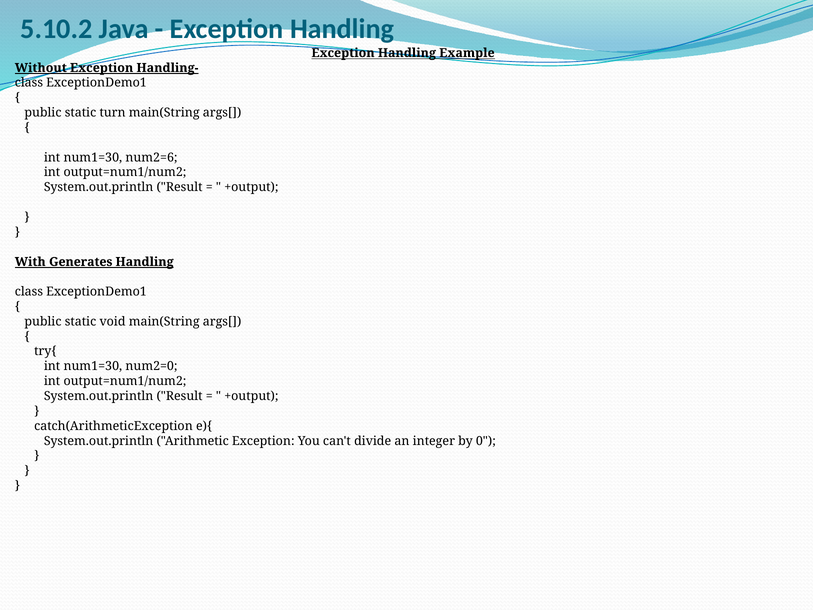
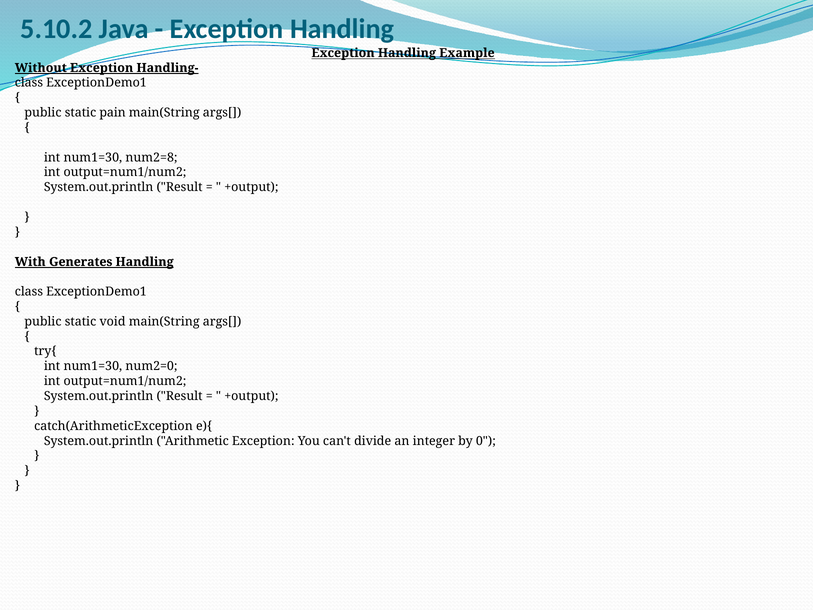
turn: turn -> pain
num2=6: num2=6 -> num2=8
